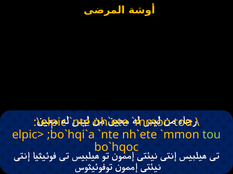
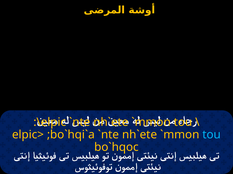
tou at (212, 135) colour: light green -> light blue
